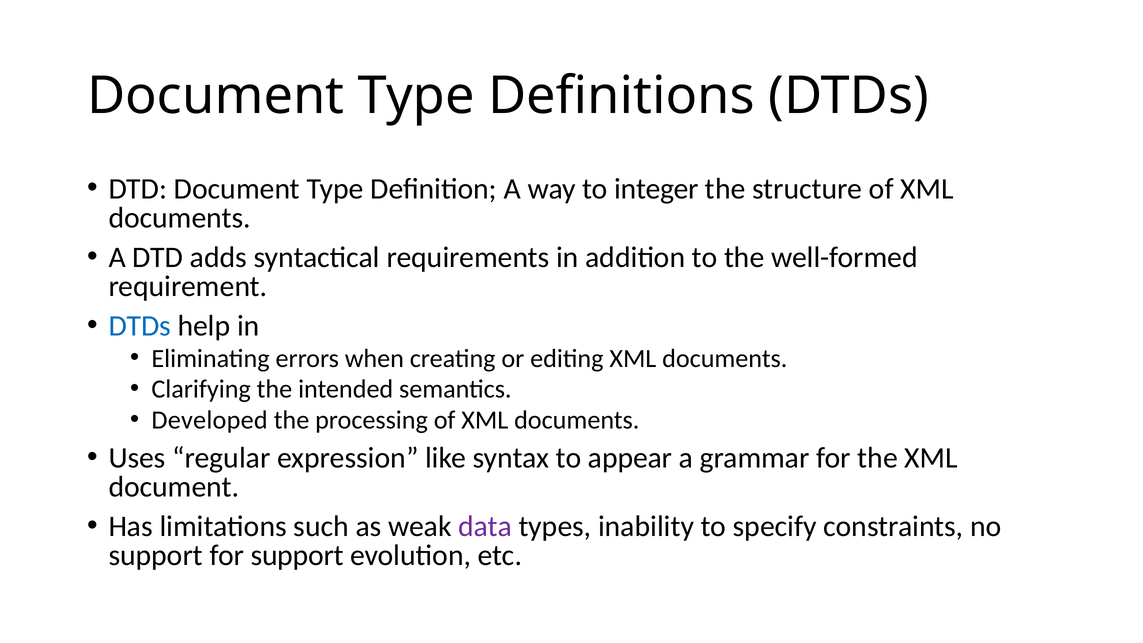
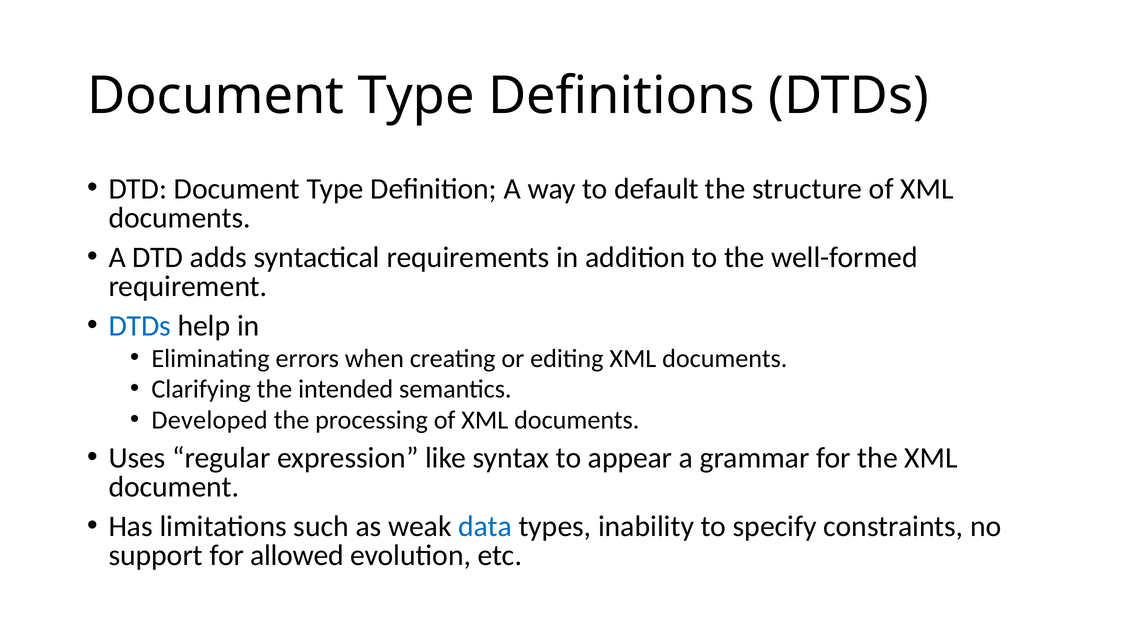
integer: integer -> default
data colour: purple -> blue
for support: support -> allowed
